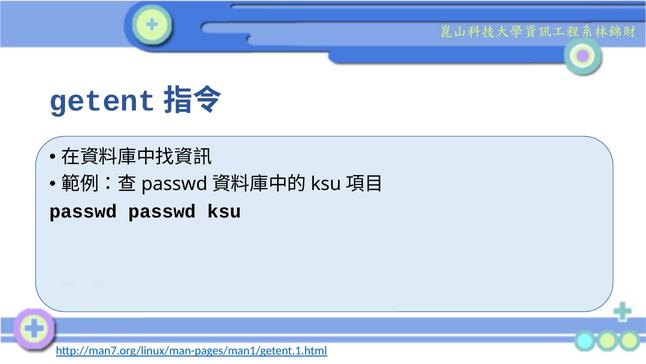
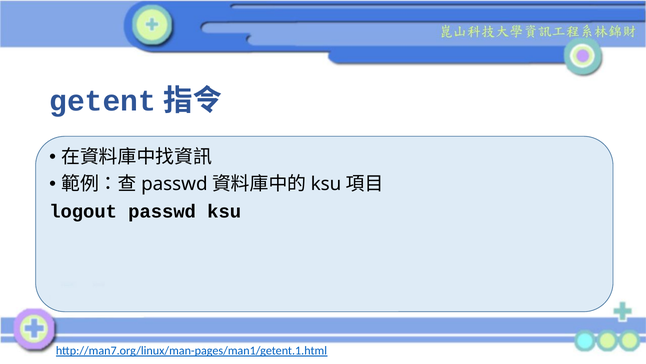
passwd at (83, 211): passwd -> logout
